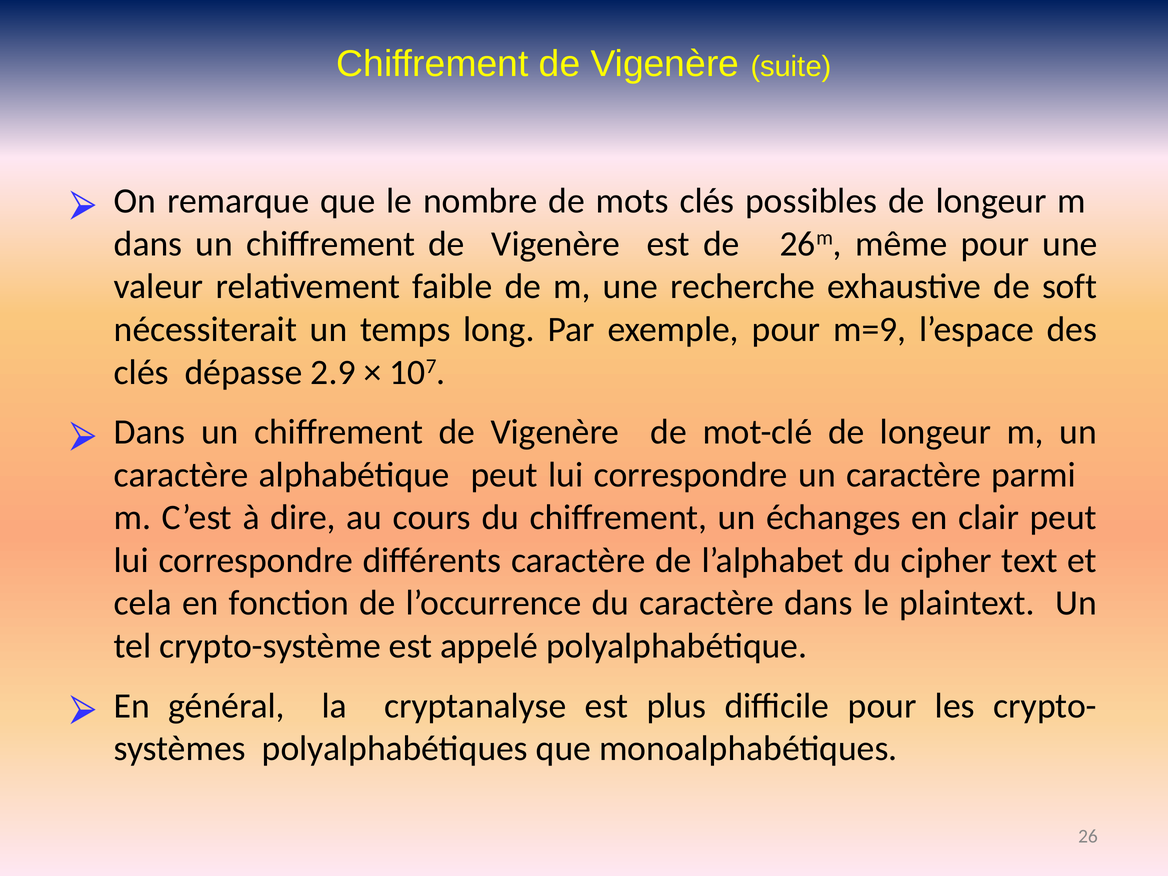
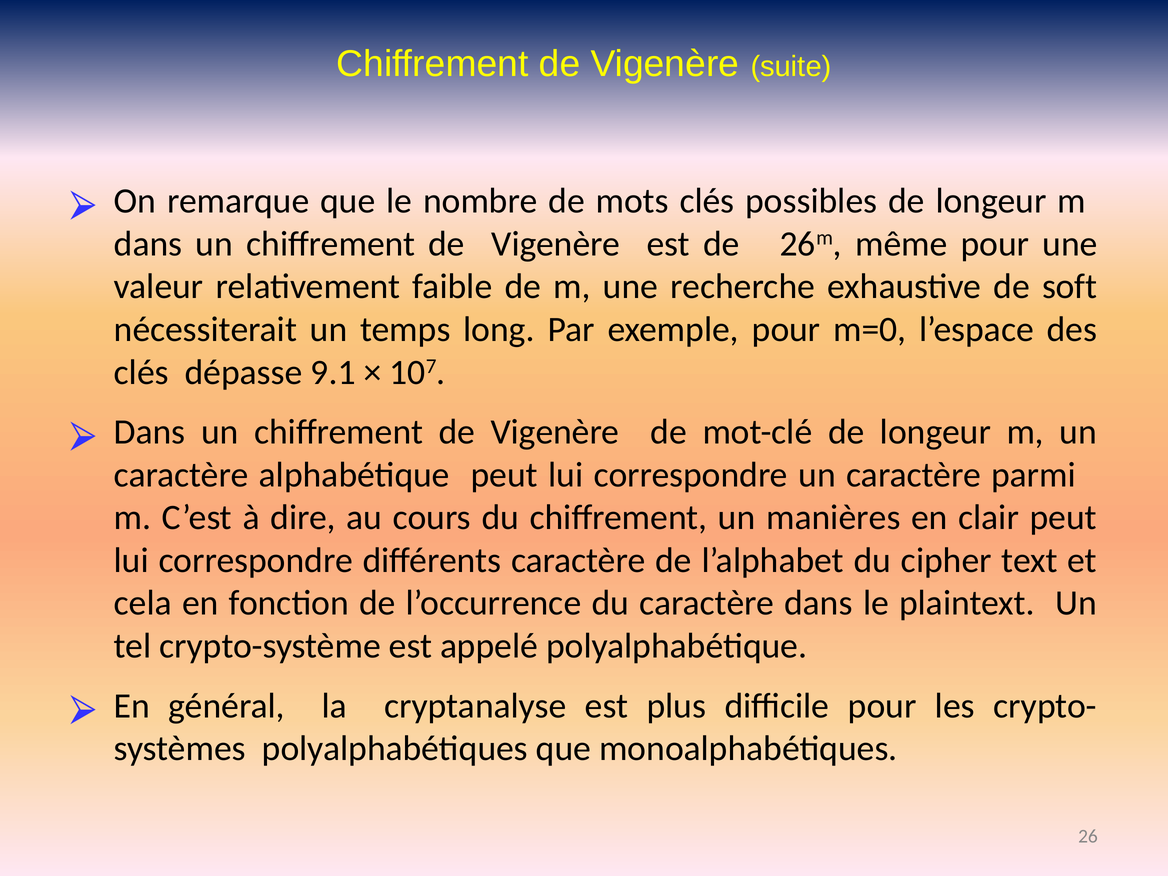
m=9: m=9 -> m=0
2.9: 2.9 -> 9.1
échanges: échanges -> manières
